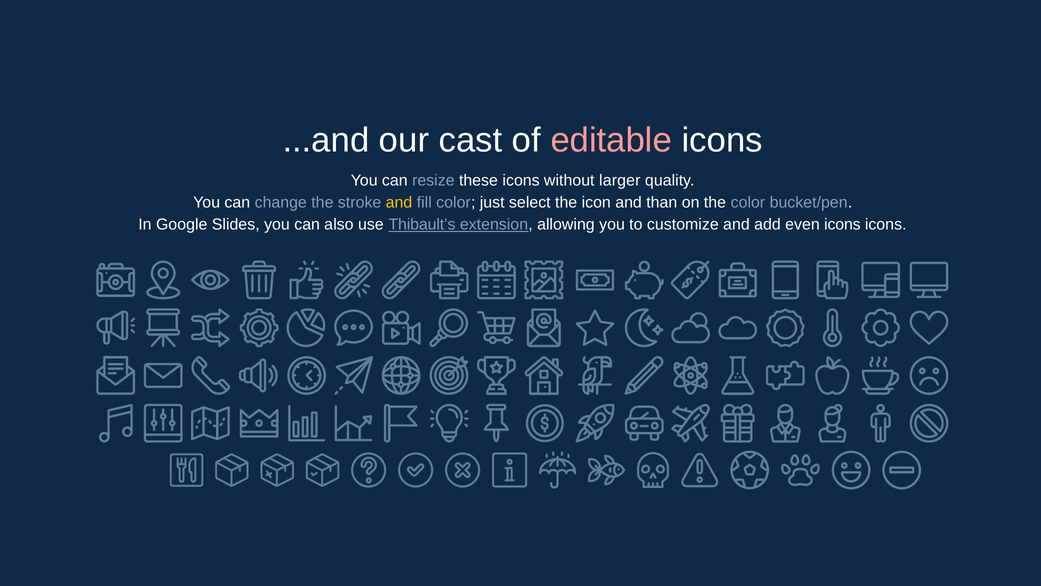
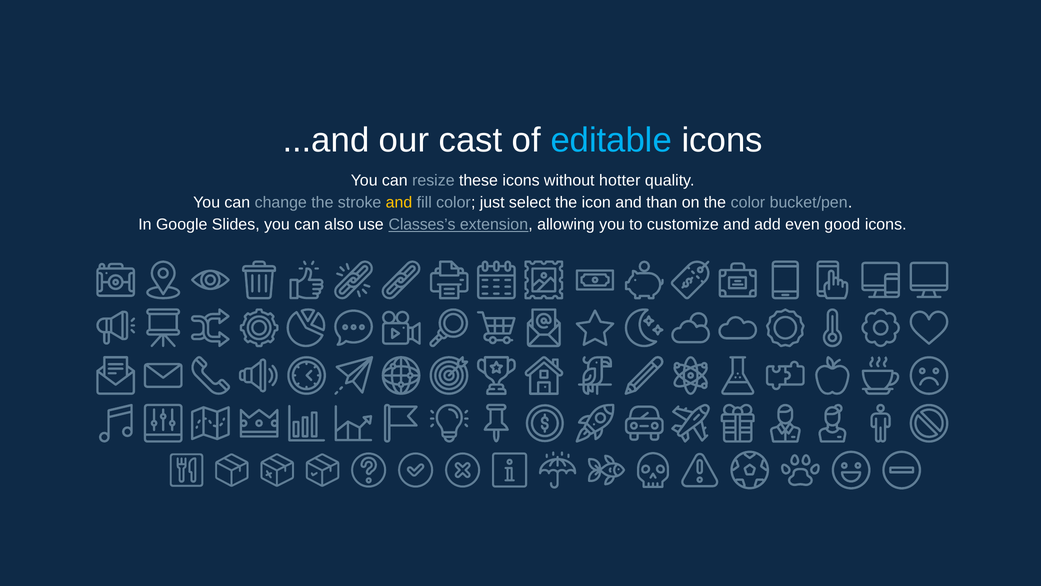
editable colour: pink -> light blue
larger: larger -> hotter
Thibault’s: Thibault’s -> Classes’s
even icons: icons -> good
